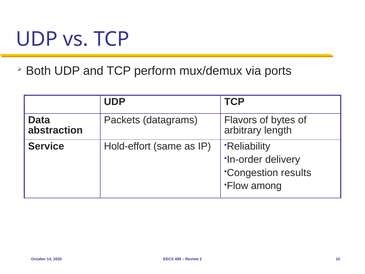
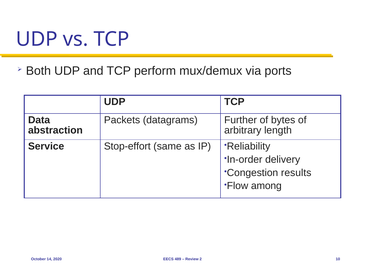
Flavors: Flavors -> Further
Hold-effort: Hold-effort -> Stop-effort
